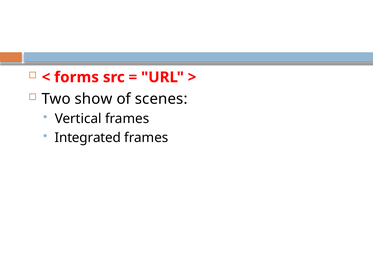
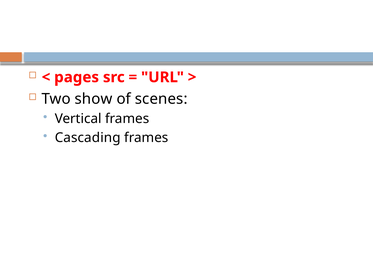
forms: forms -> pages
Integrated: Integrated -> Cascading
